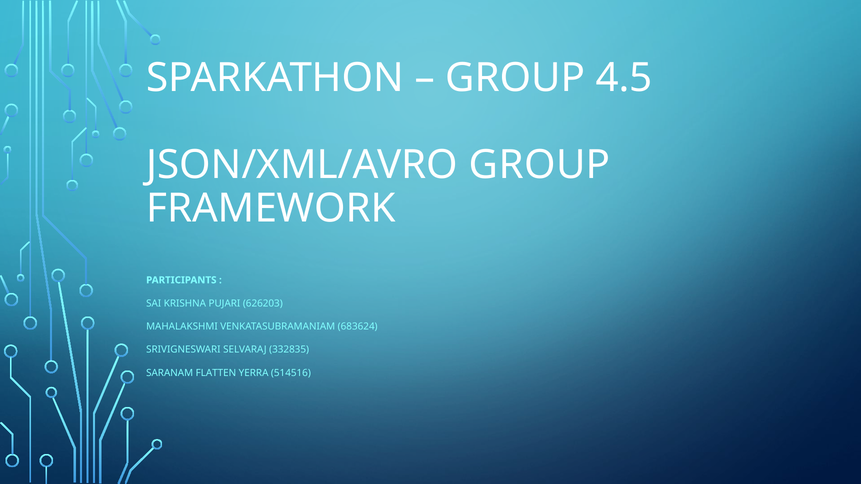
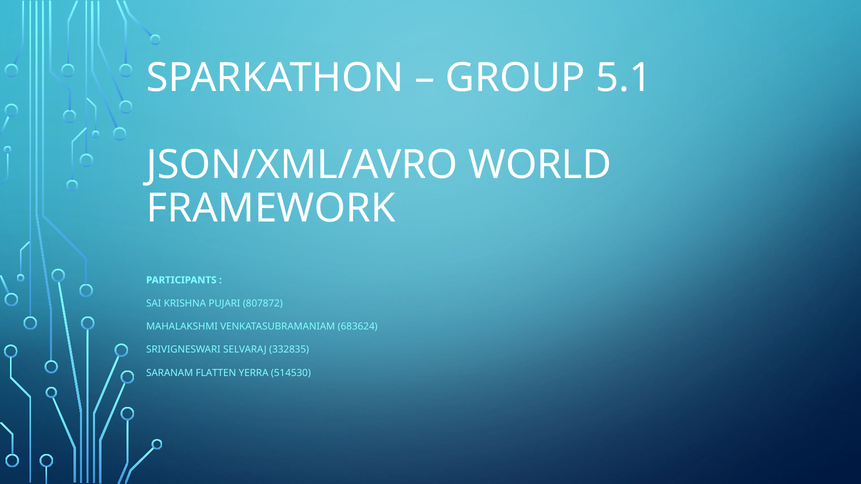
4.5: 4.5 -> 5.1
JSON/XML/AVRO GROUP: GROUP -> WORLD
626203: 626203 -> 807872
514516: 514516 -> 514530
